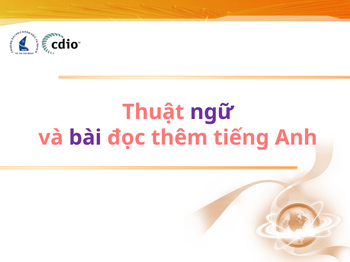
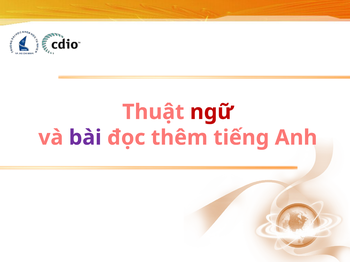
ngữ colour: purple -> red
